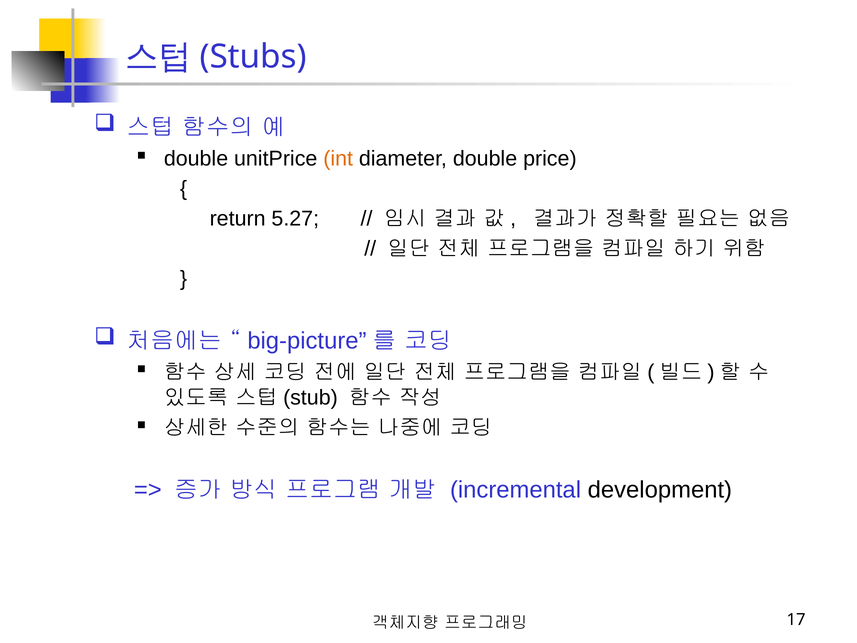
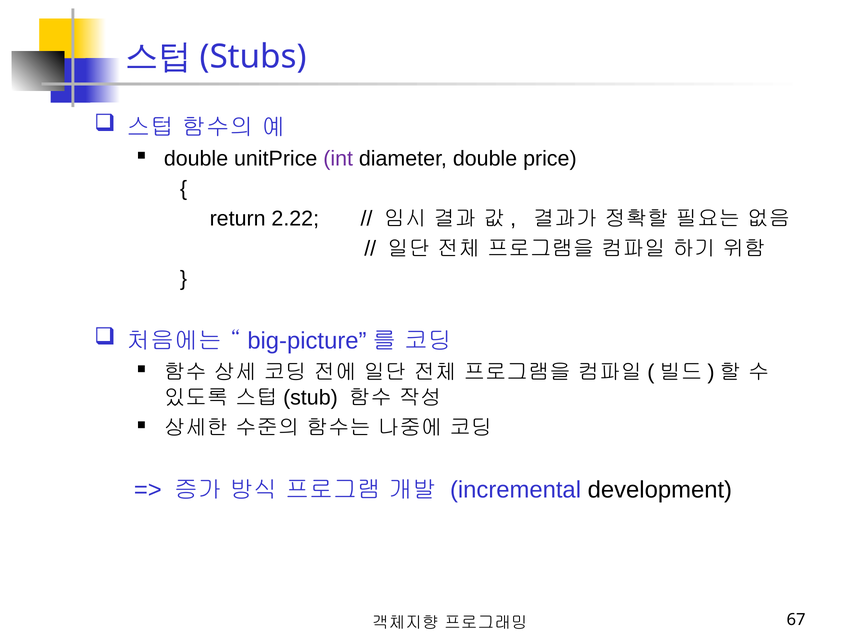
int colour: orange -> purple
5.27: 5.27 -> 2.22
17: 17 -> 67
